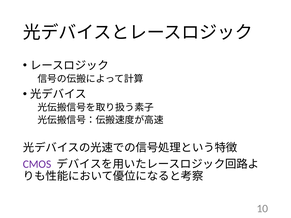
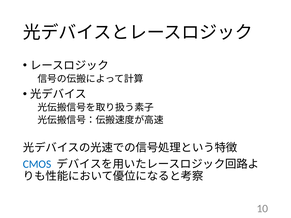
CMOS colour: purple -> blue
